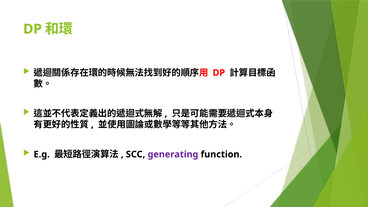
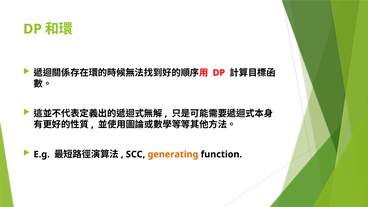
generating colour: purple -> orange
